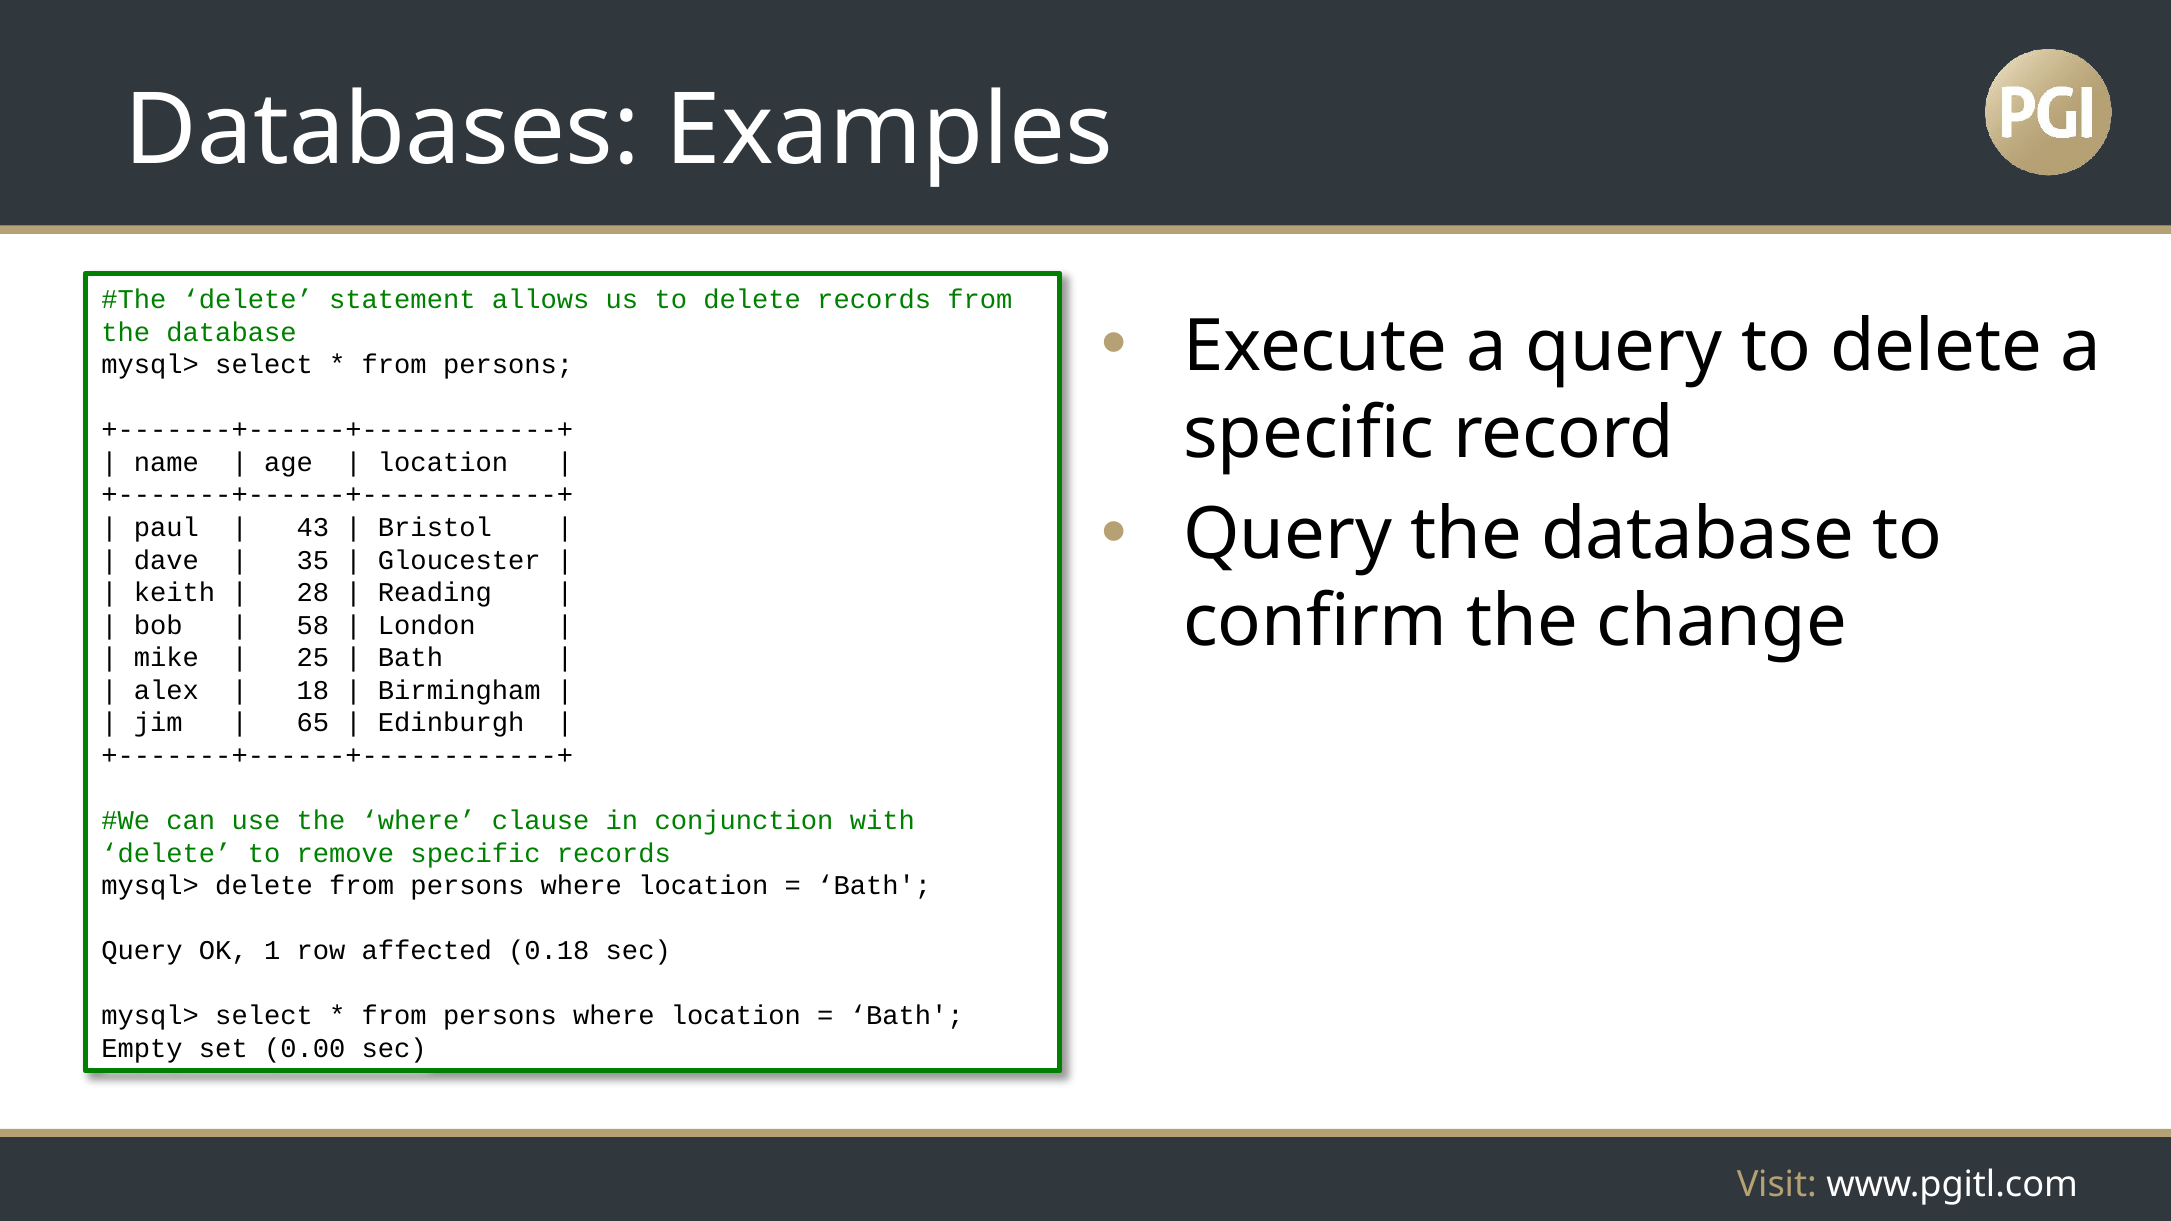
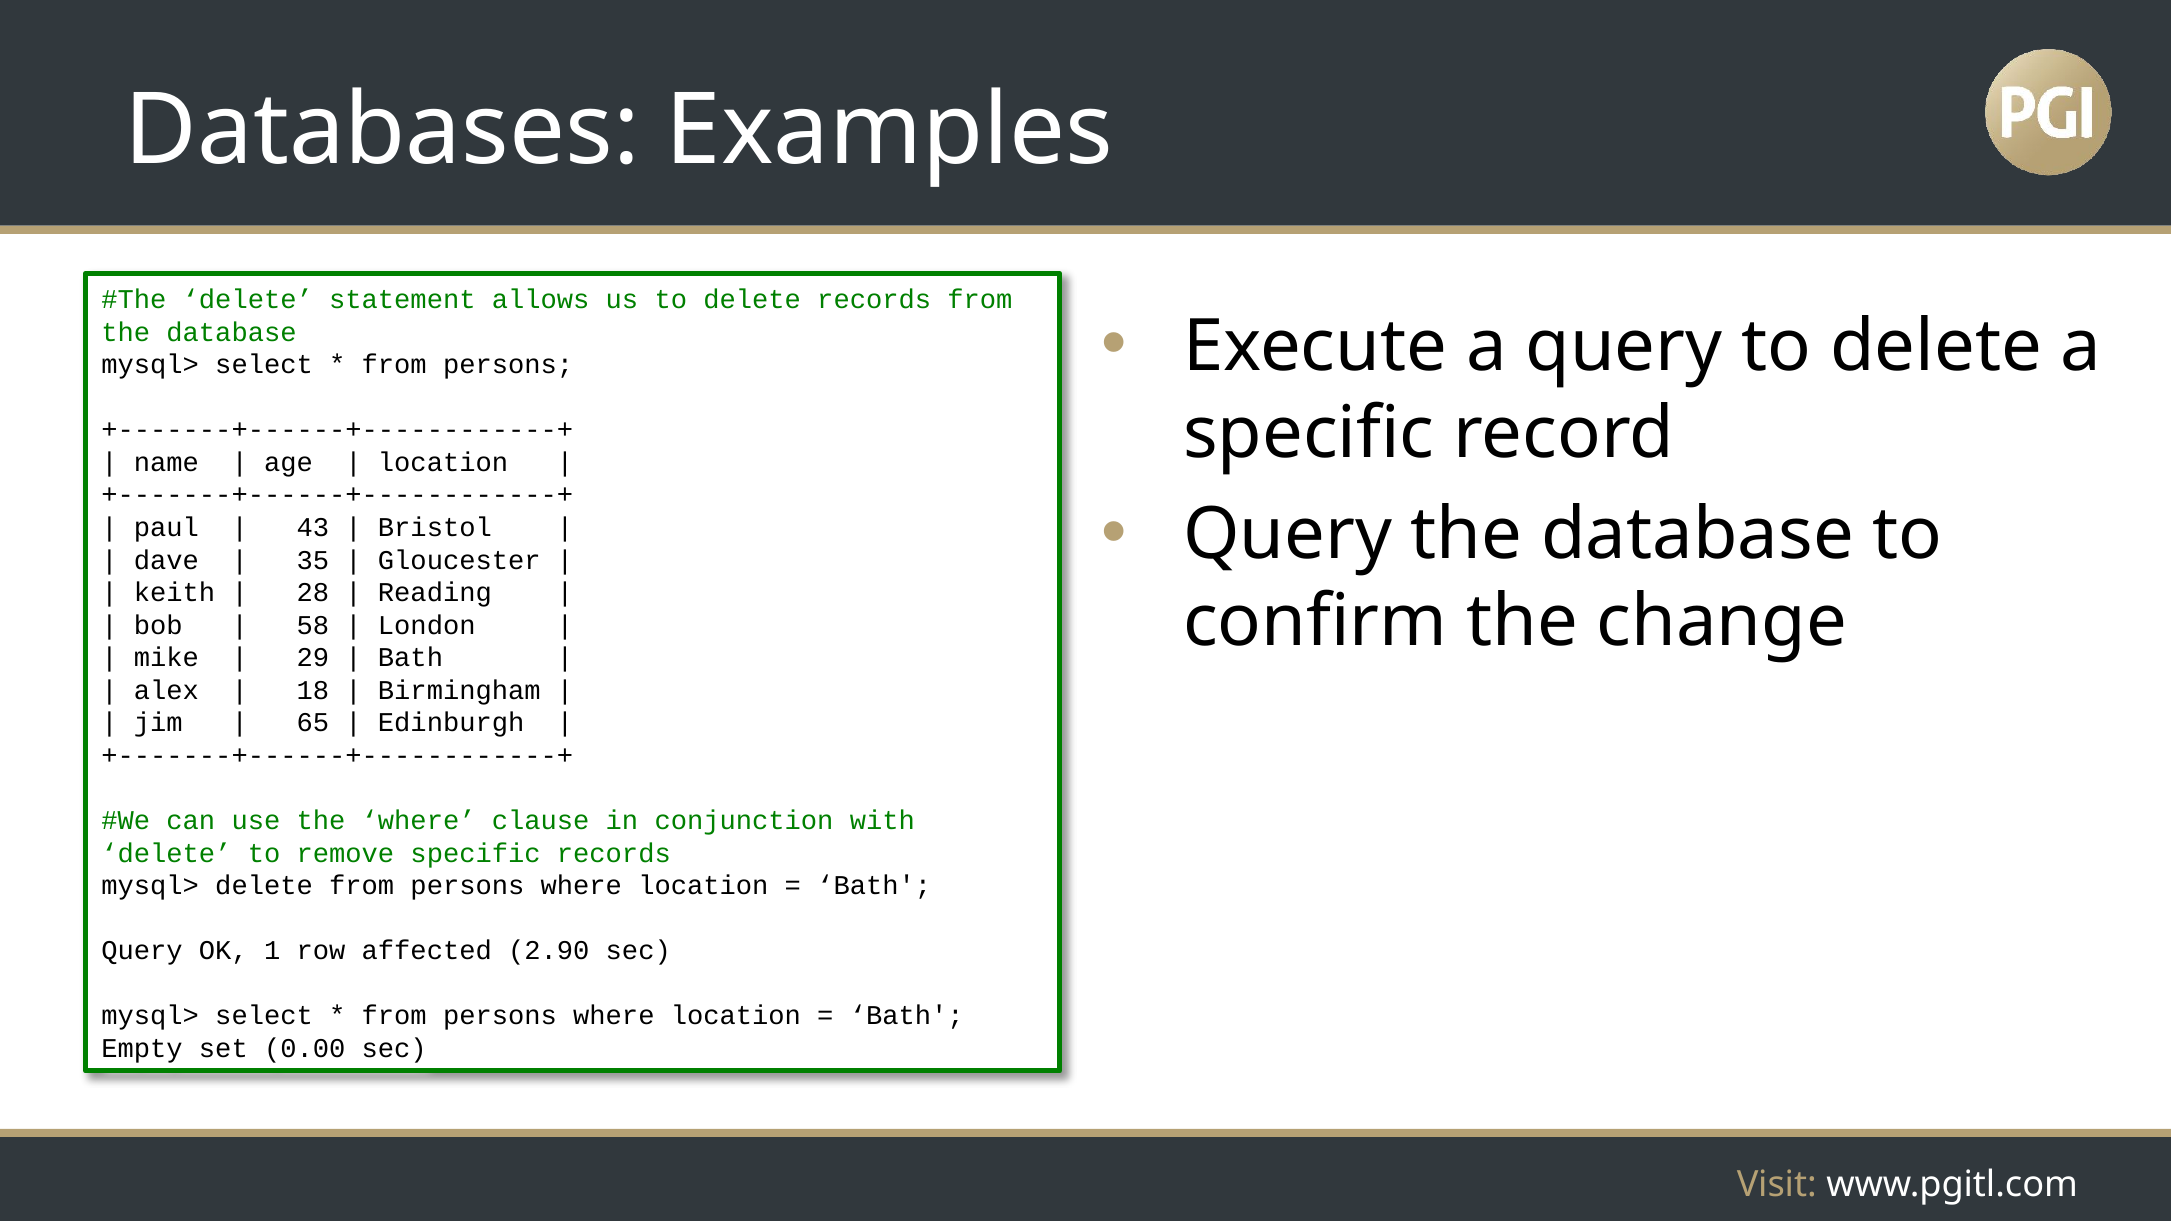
25: 25 -> 29
0.18: 0.18 -> 2.90
